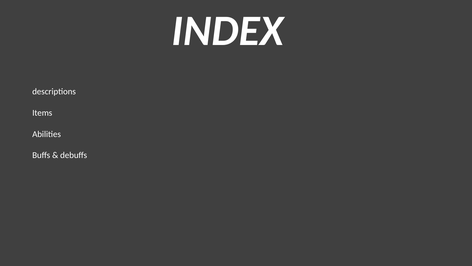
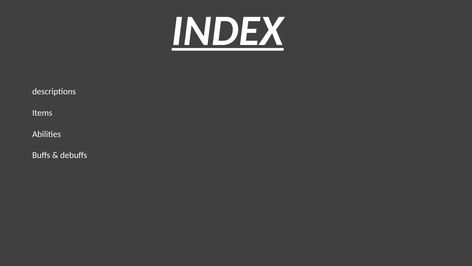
INDEX underline: none -> present
